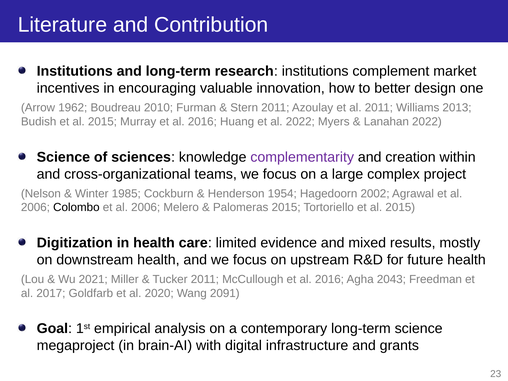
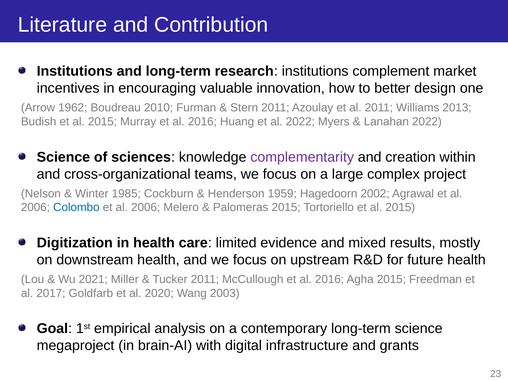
1954: 1954 -> 1959
Colombo colour: black -> blue
Agha 2043: 2043 -> 2015
2091: 2091 -> 2003
